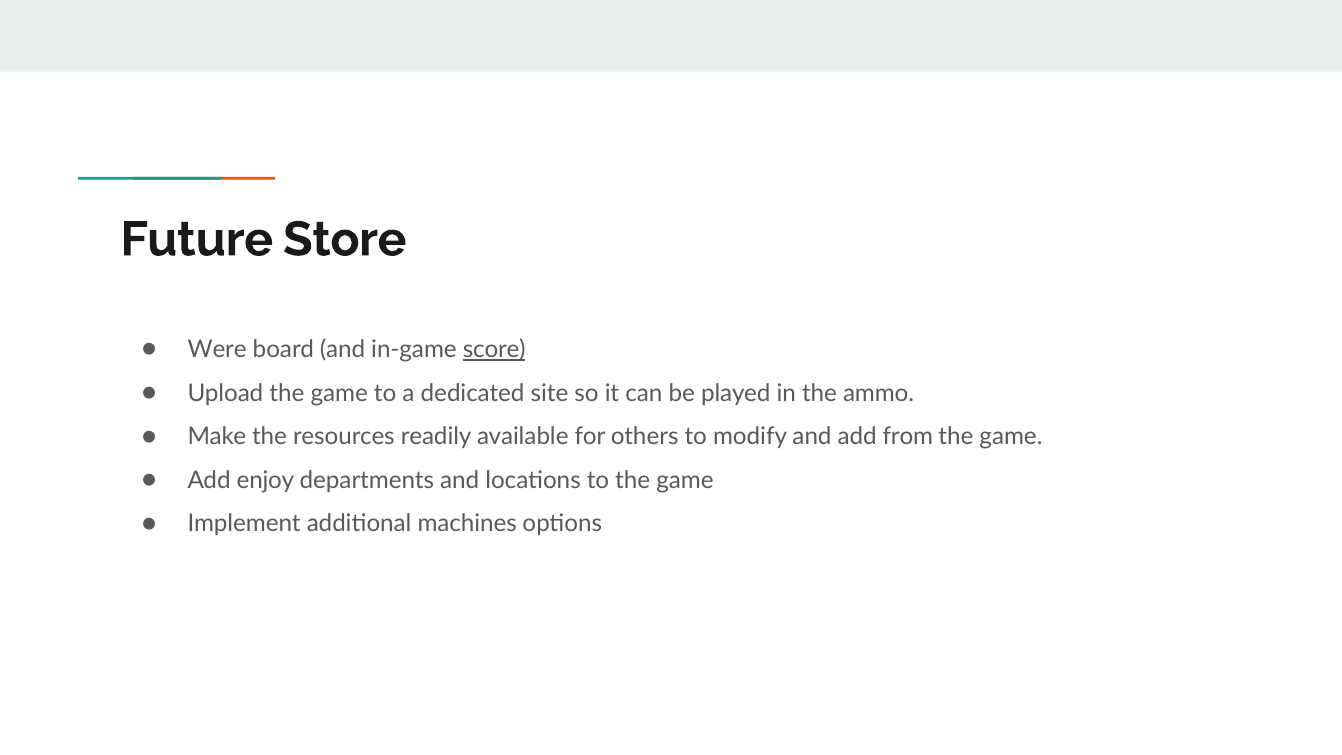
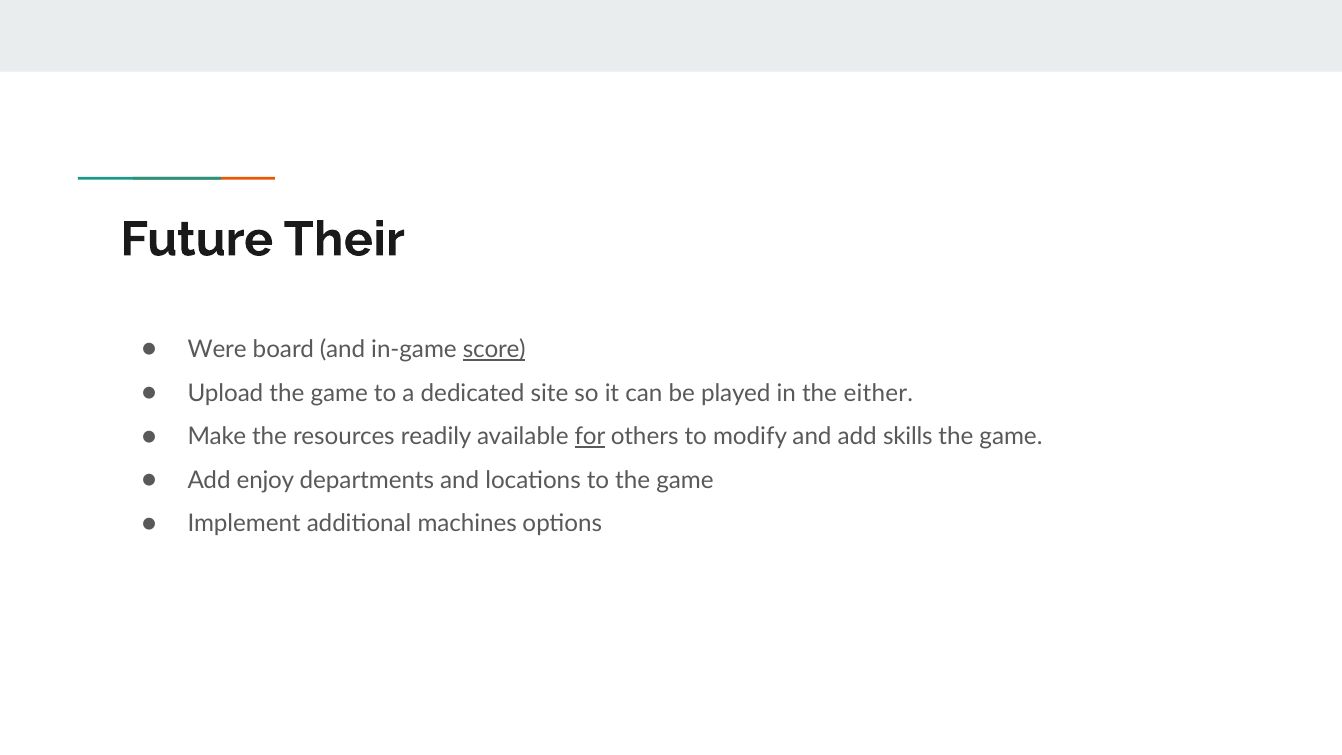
Store: Store -> Their
ammo: ammo -> either
for underline: none -> present
from: from -> skills
